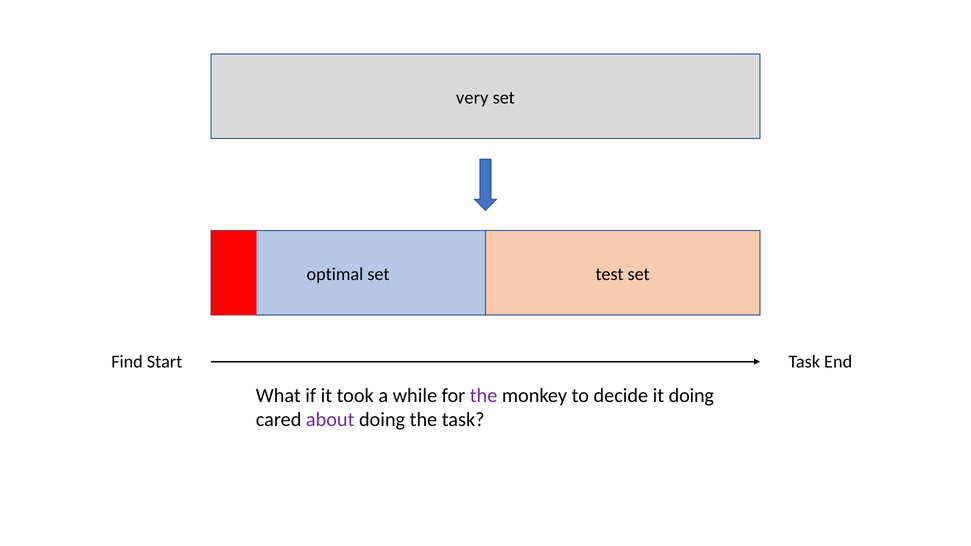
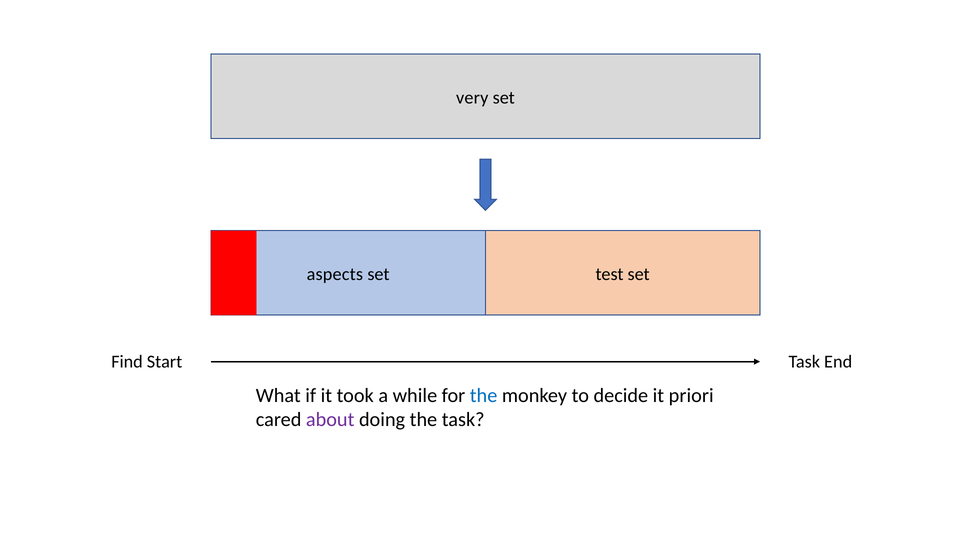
optimal: optimal -> aspects
the at (484, 396) colour: purple -> blue
it doing: doing -> priori
